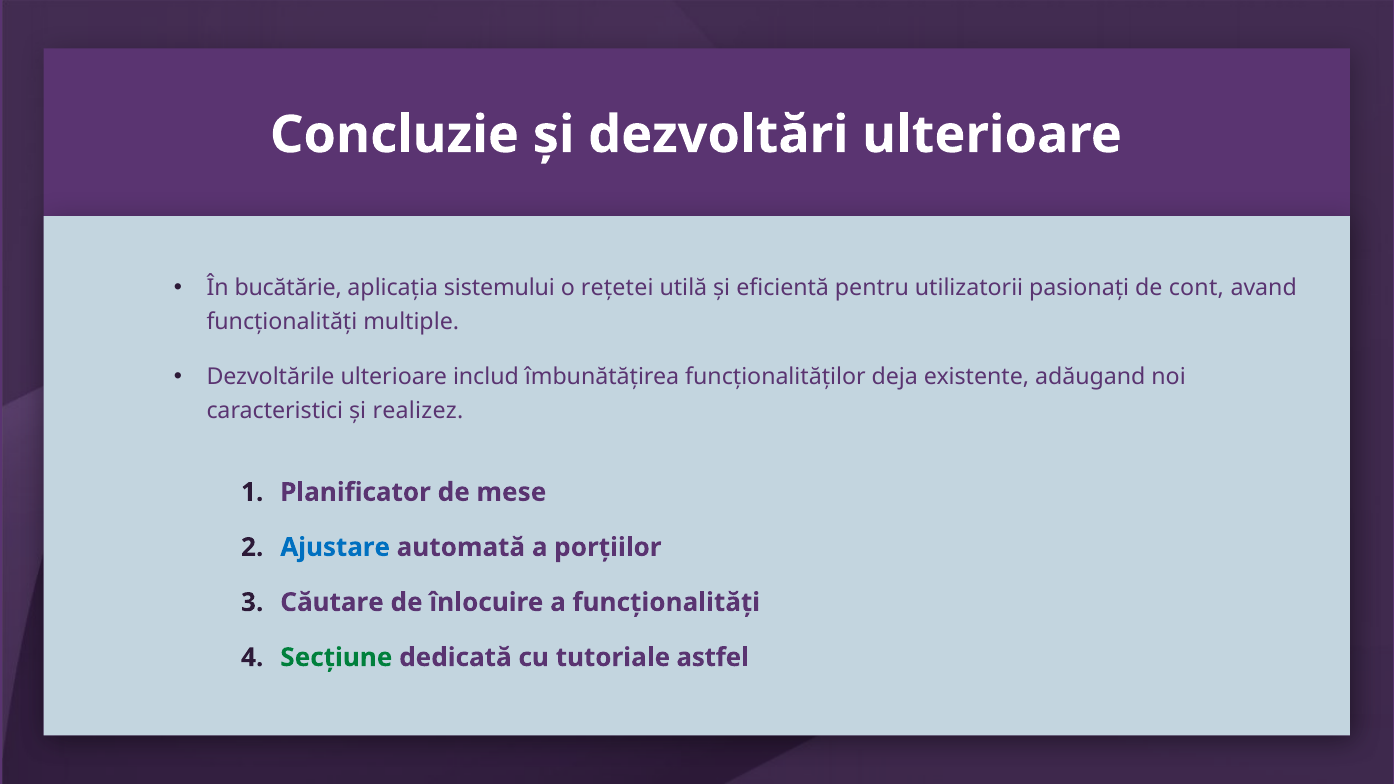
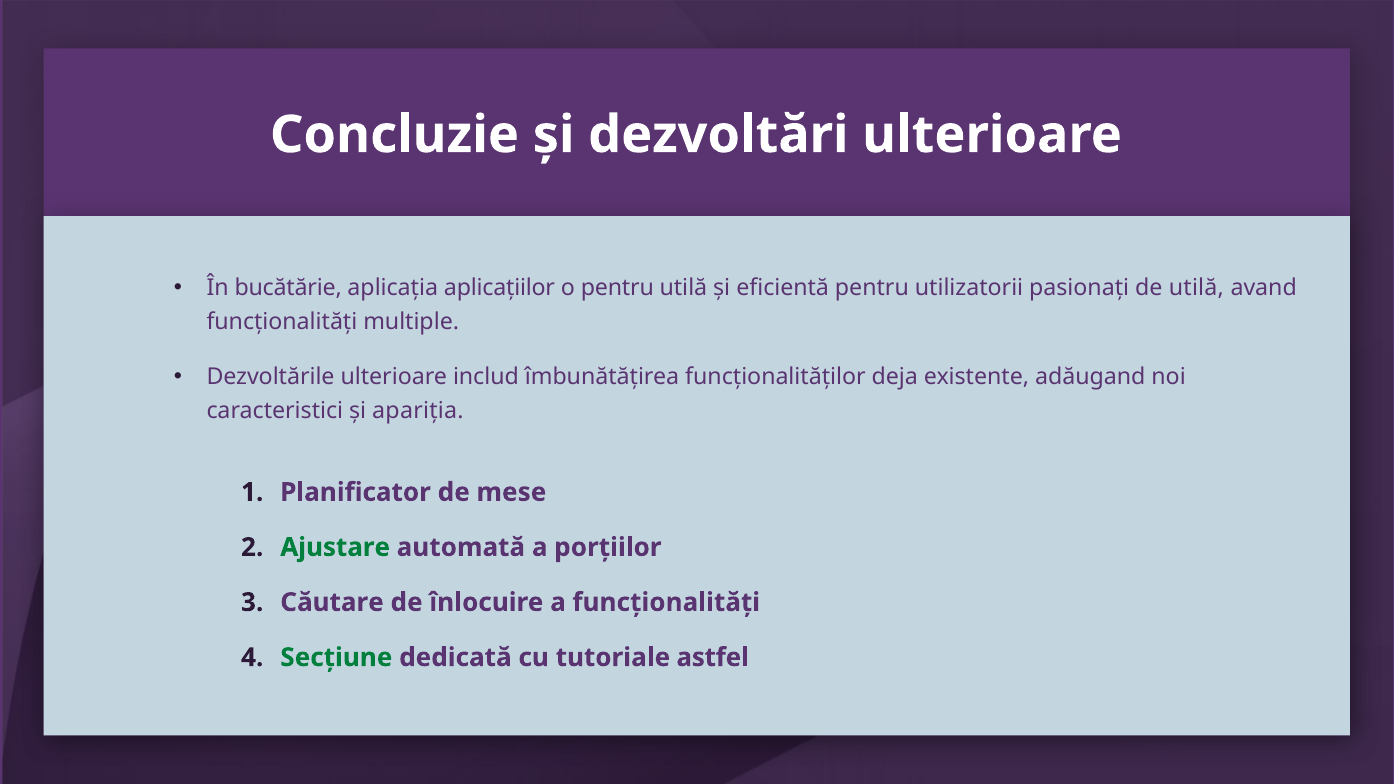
sistemului: sistemului -> aplicațiilor
o rețetei: rețetei -> pentru
de cont: cont -> utilă
realizez: realizez -> apariția
Ajustare colour: blue -> green
